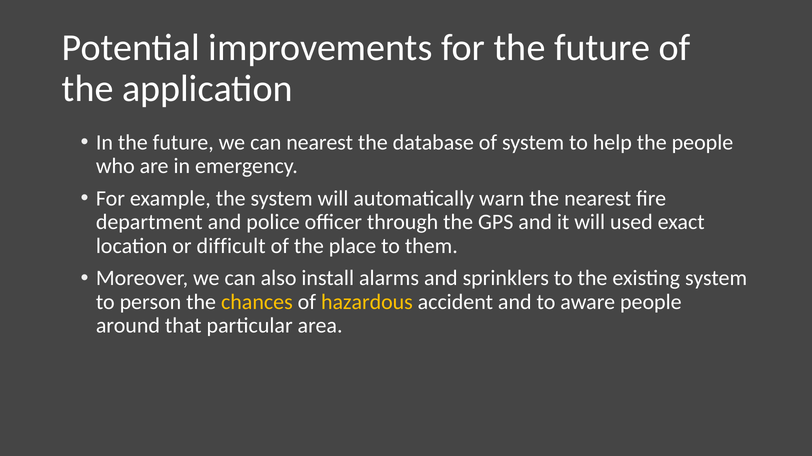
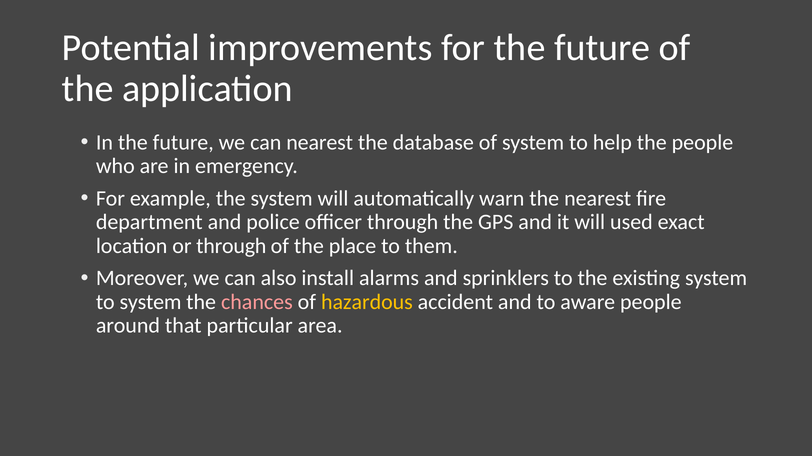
or difficult: difficult -> through
to person: person -> system
chances colour: yellow -> pink
